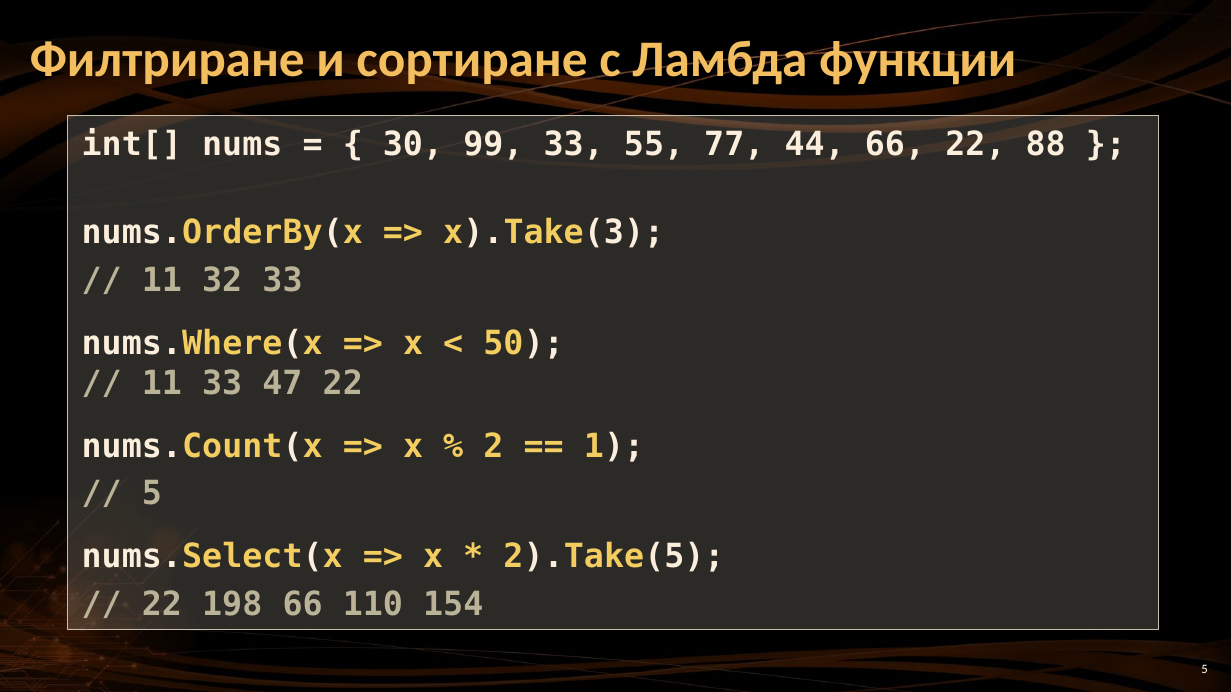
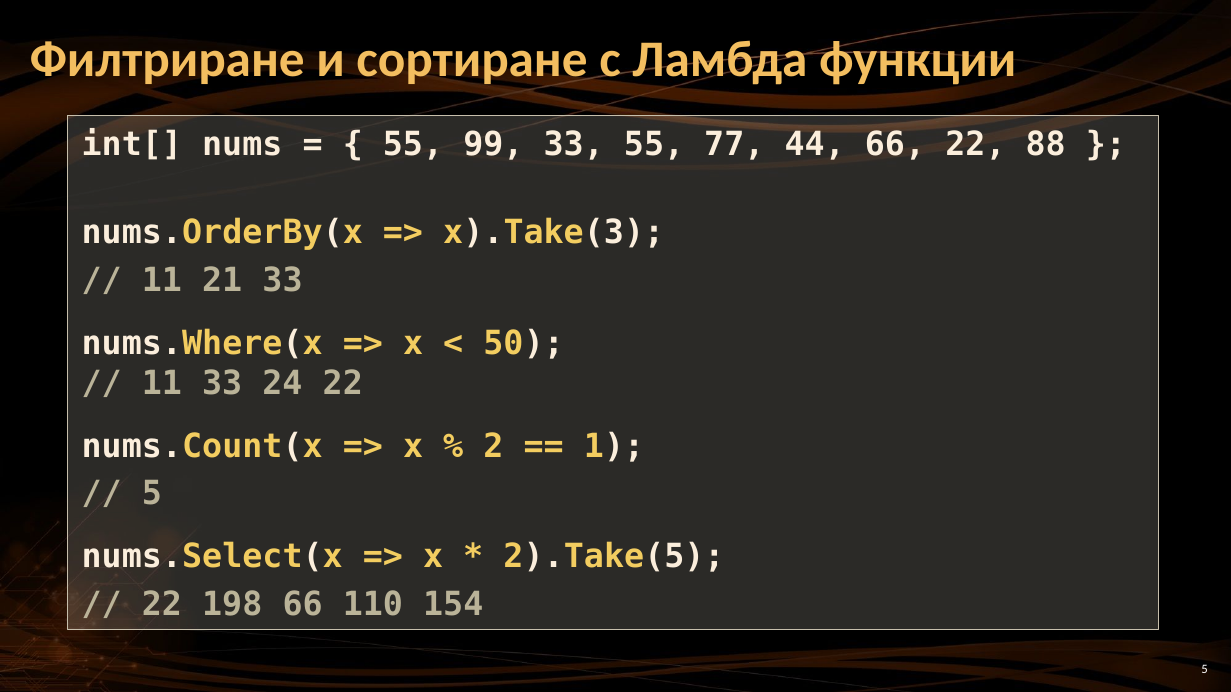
30 at (413, 145): 30 -> 55
32: 32 -> 21
47: 47 -> 24
